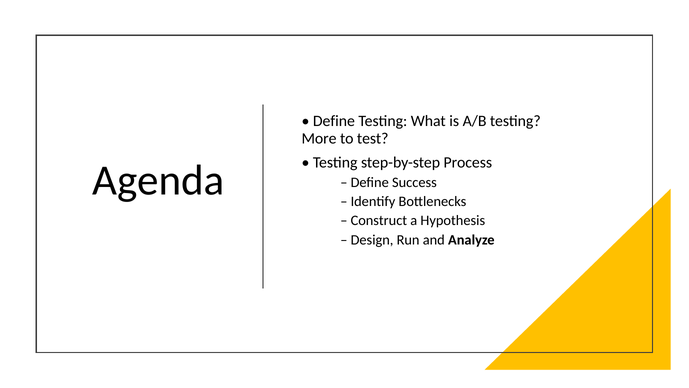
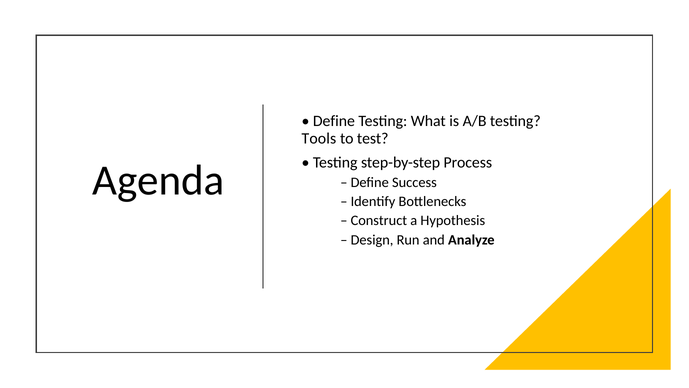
More: More -> Tools
